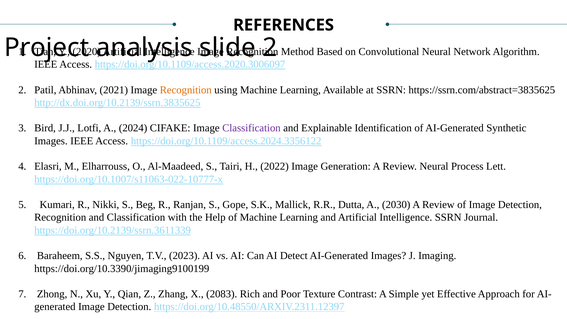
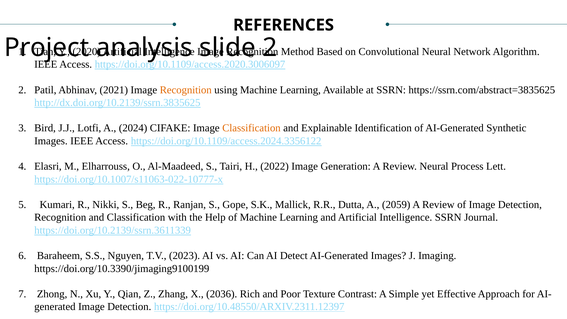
Classification at (251, 128) colour: purple -> orange
2030: 2030 -> 2059
2083: 2083 -> 2036
